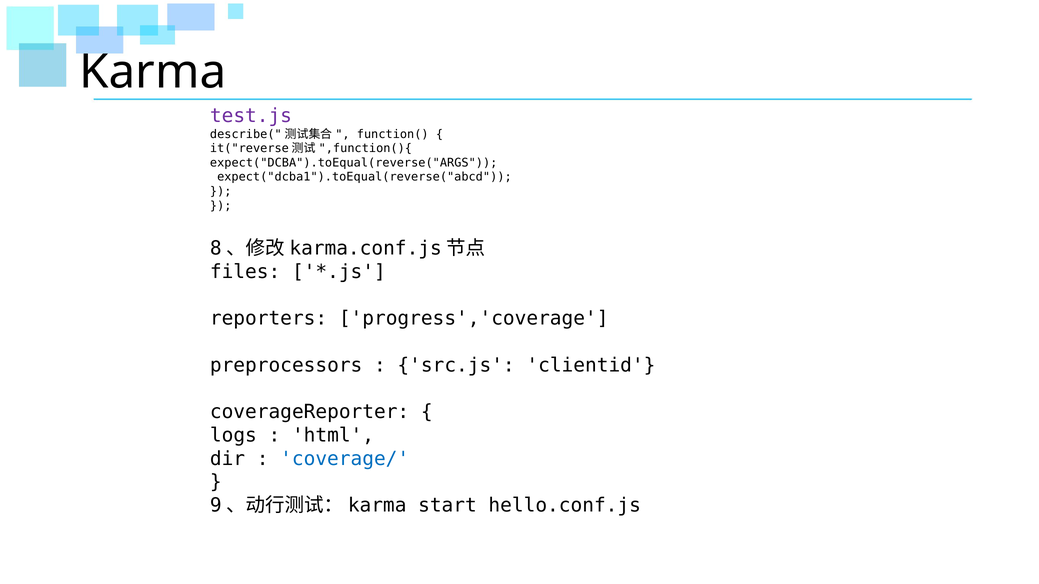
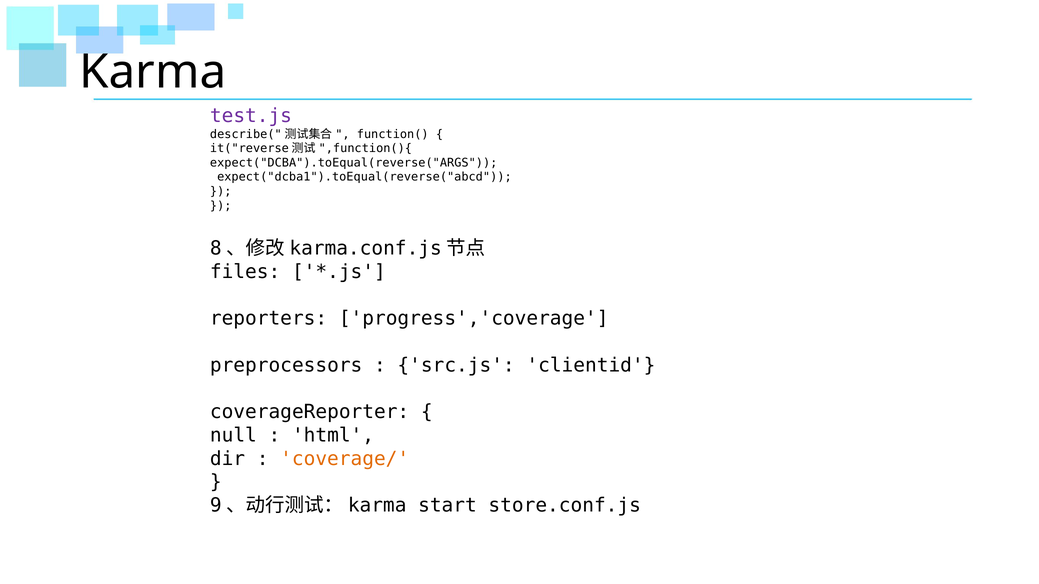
logs: logs -> null
coverage/ colour: blue -> orange
hello.conf.js: hello.conf.js -> store.conf.js
